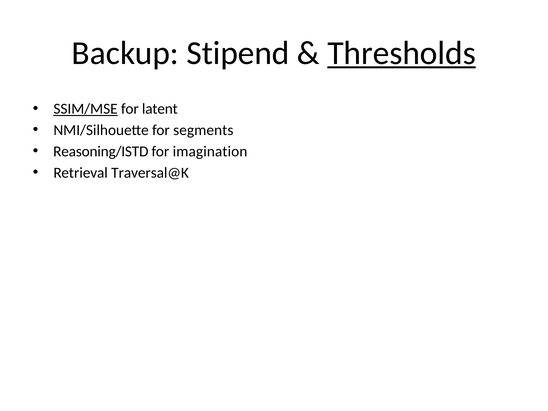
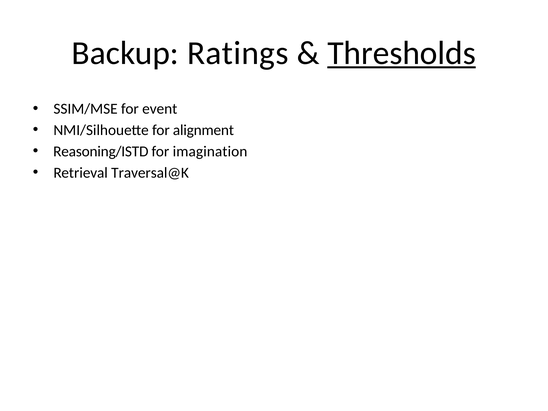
Stipend: Stipend -> Ratings
SSIM/MSE underline: present -> none
latent: latent -> event
segments: segments -> alignment
